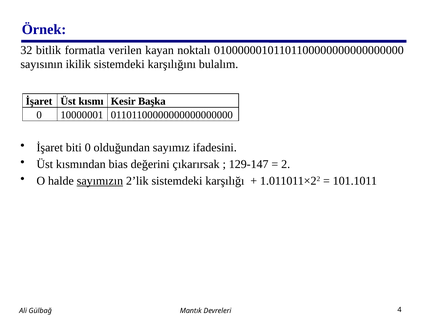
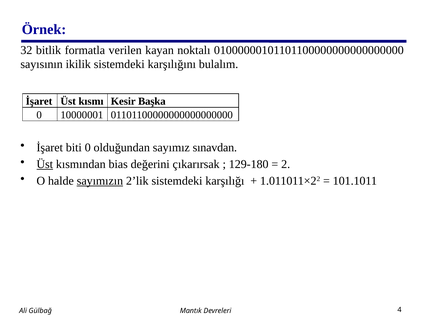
ifadesini: ifadesini -> sınavdan
Üst at (45, 164) underline: none -> present
129-147: 129-147 -> 129-180
